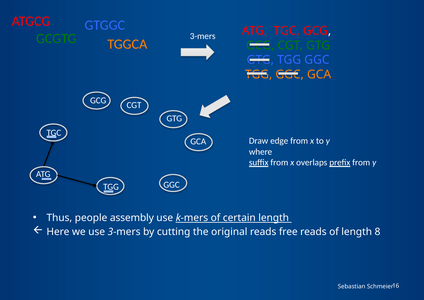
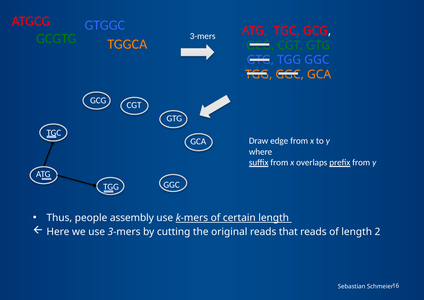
free: free -> that
8: 8 -> 2
